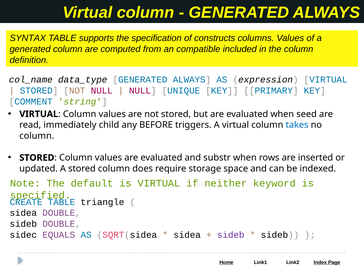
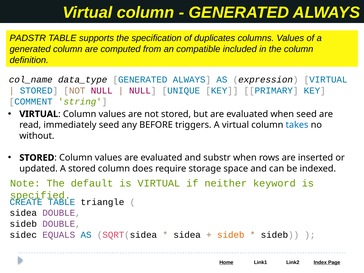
SYNTAX: SYNTAX -> PADSTR
constructs: constructs -> duplicates
immediately child: child -> seed
column at (37, 136): column -> without
sideb at (231, 235) colour: purple -> orange
